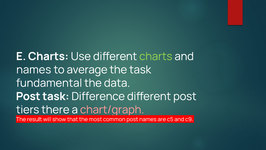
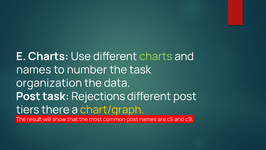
average: average -> number
fundamental: fundamental -> organization
Difference: Difference -> Rejections
chart/graph colour: pink -> yellow
